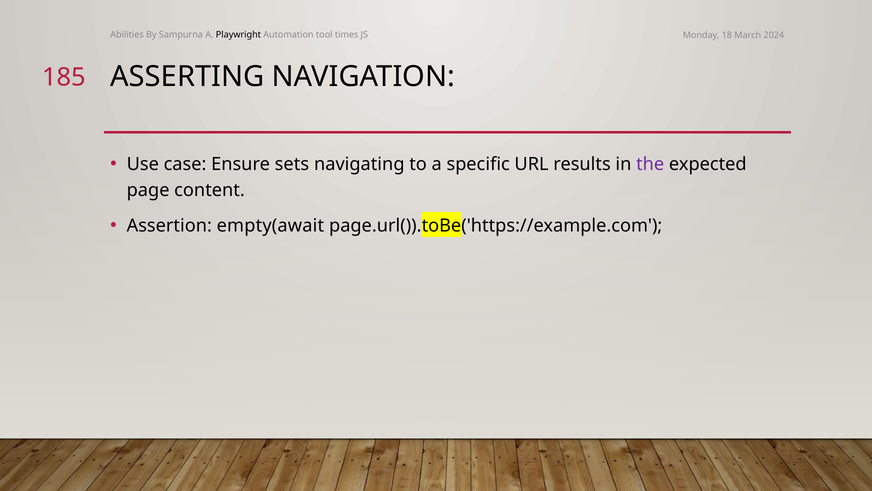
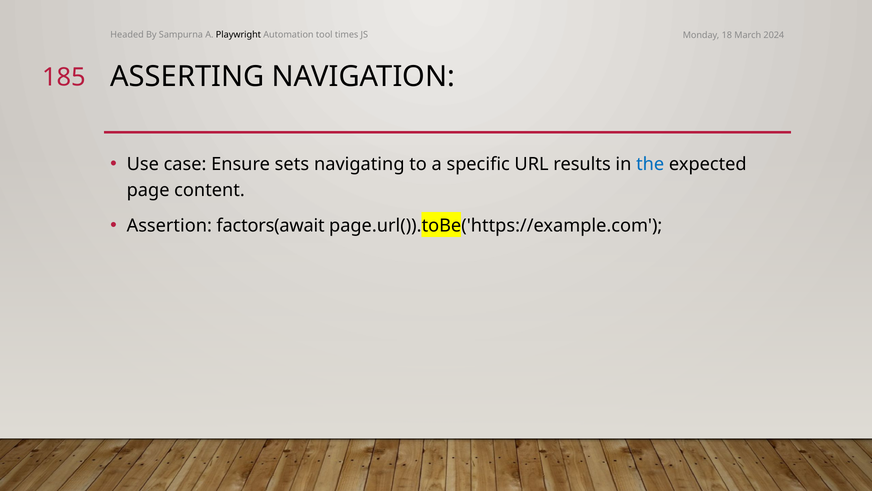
Abilities: Abilities -> Headed
the colour: purple -> blue
empty(await: empty(await -> factors(await
